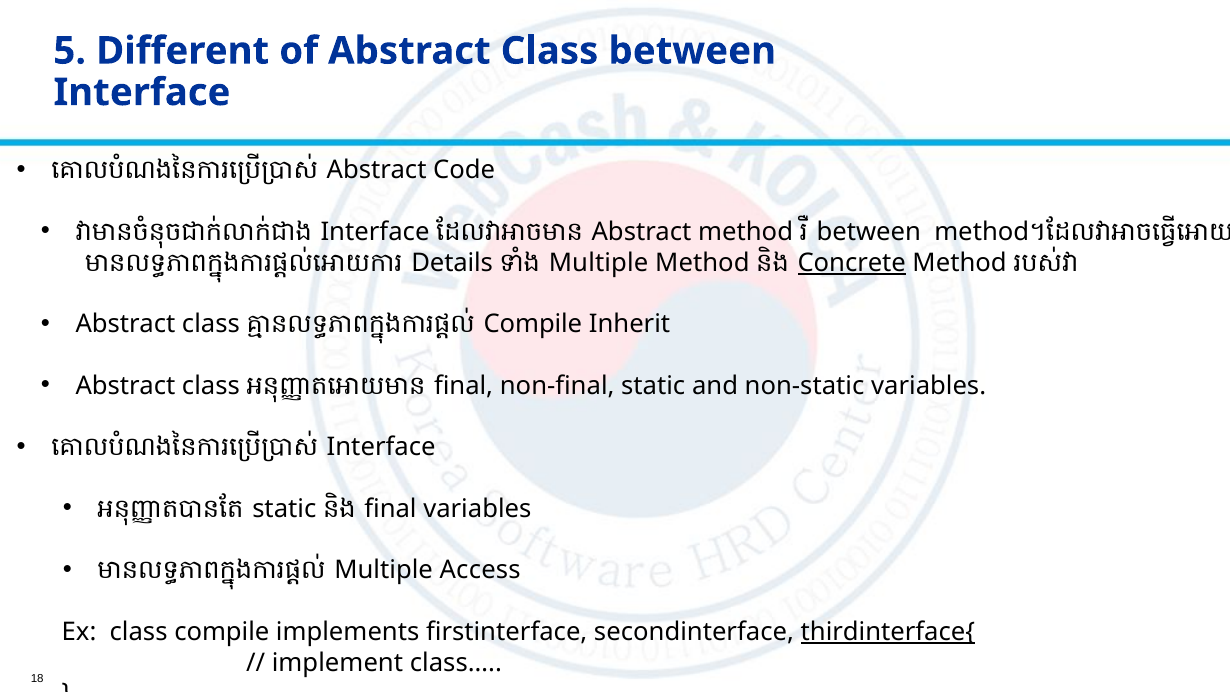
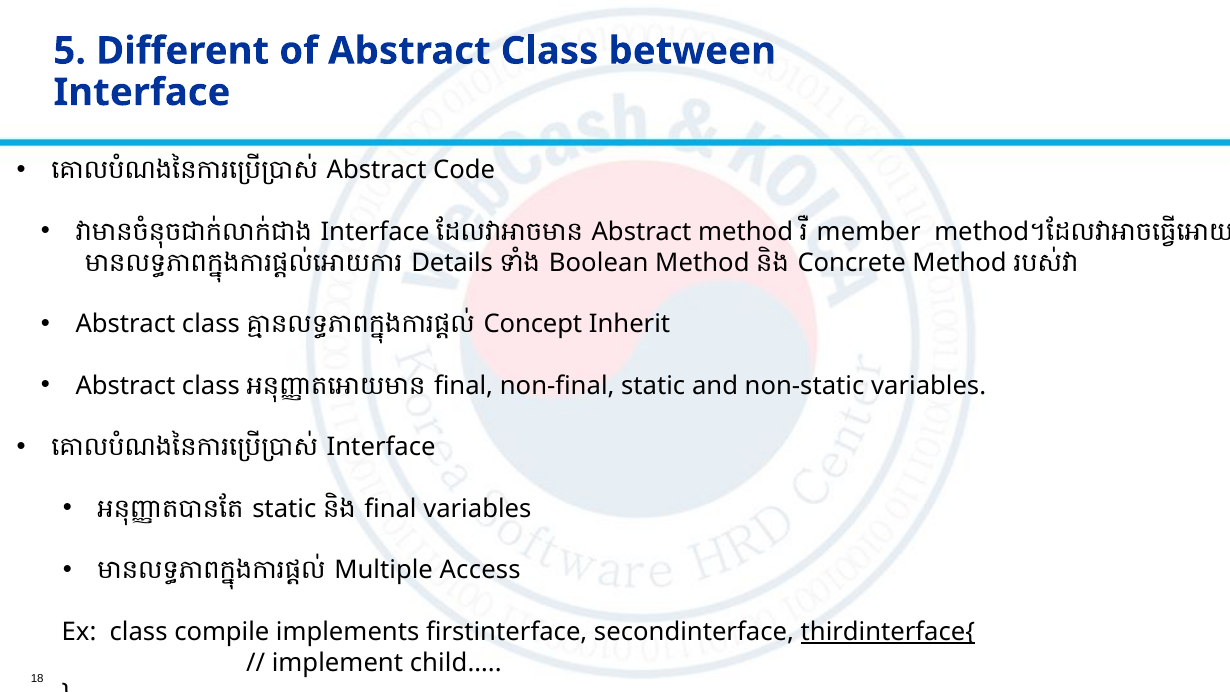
between at (869, 232): between -> member
Multiple at (599, 263): Multiple -> Boolean
Concrete underline: present -> none
Compile at (533, 324): Compile -> Concept
class…: class… -> child…
